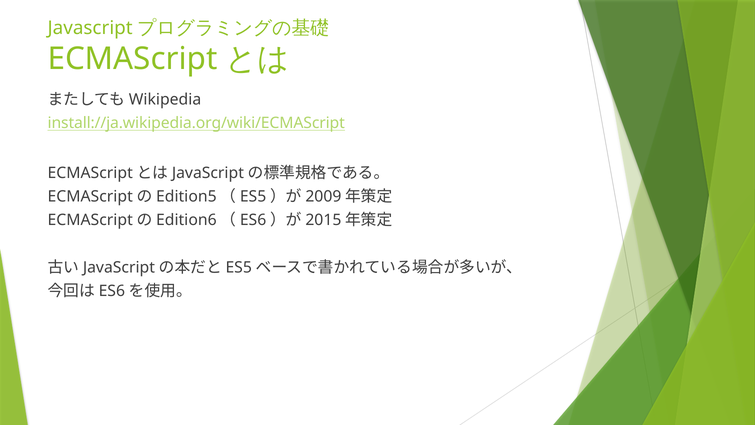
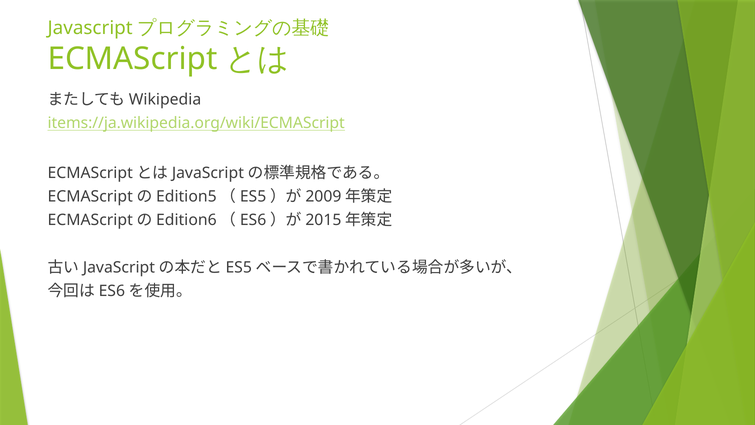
install://ja.wikipedia.org/wiki/ECMAScript: install://ja.wikipedia.org/wiki/ECMAScript -> items://ja.wikipedia.org/wiki/ECMAScript
